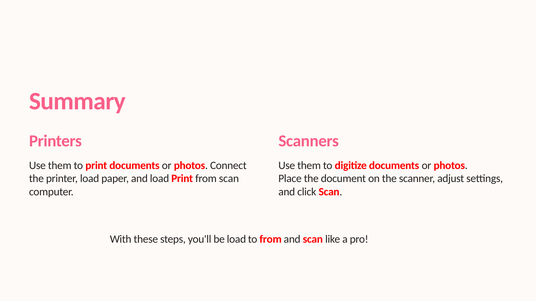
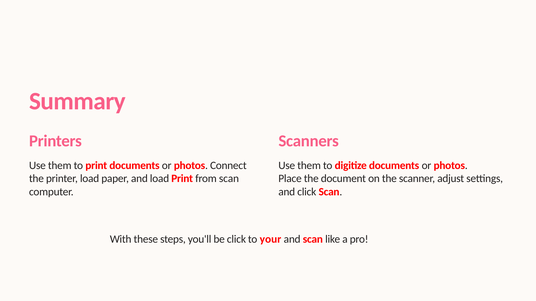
be load: load -> click
to from: from -> your
